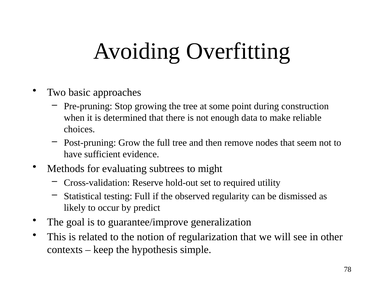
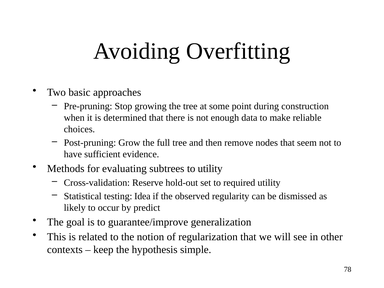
to might: might -> utility
testing Full: Full -> Idea
